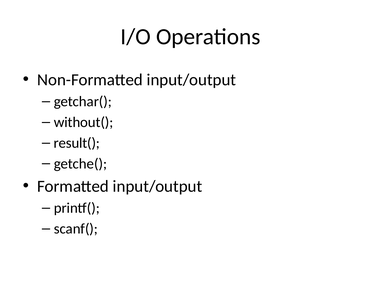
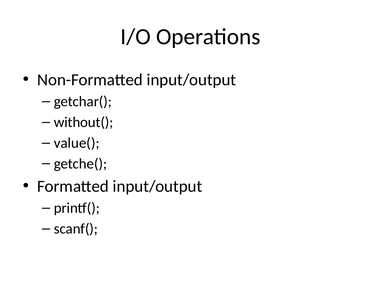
result(: result( -> value(
